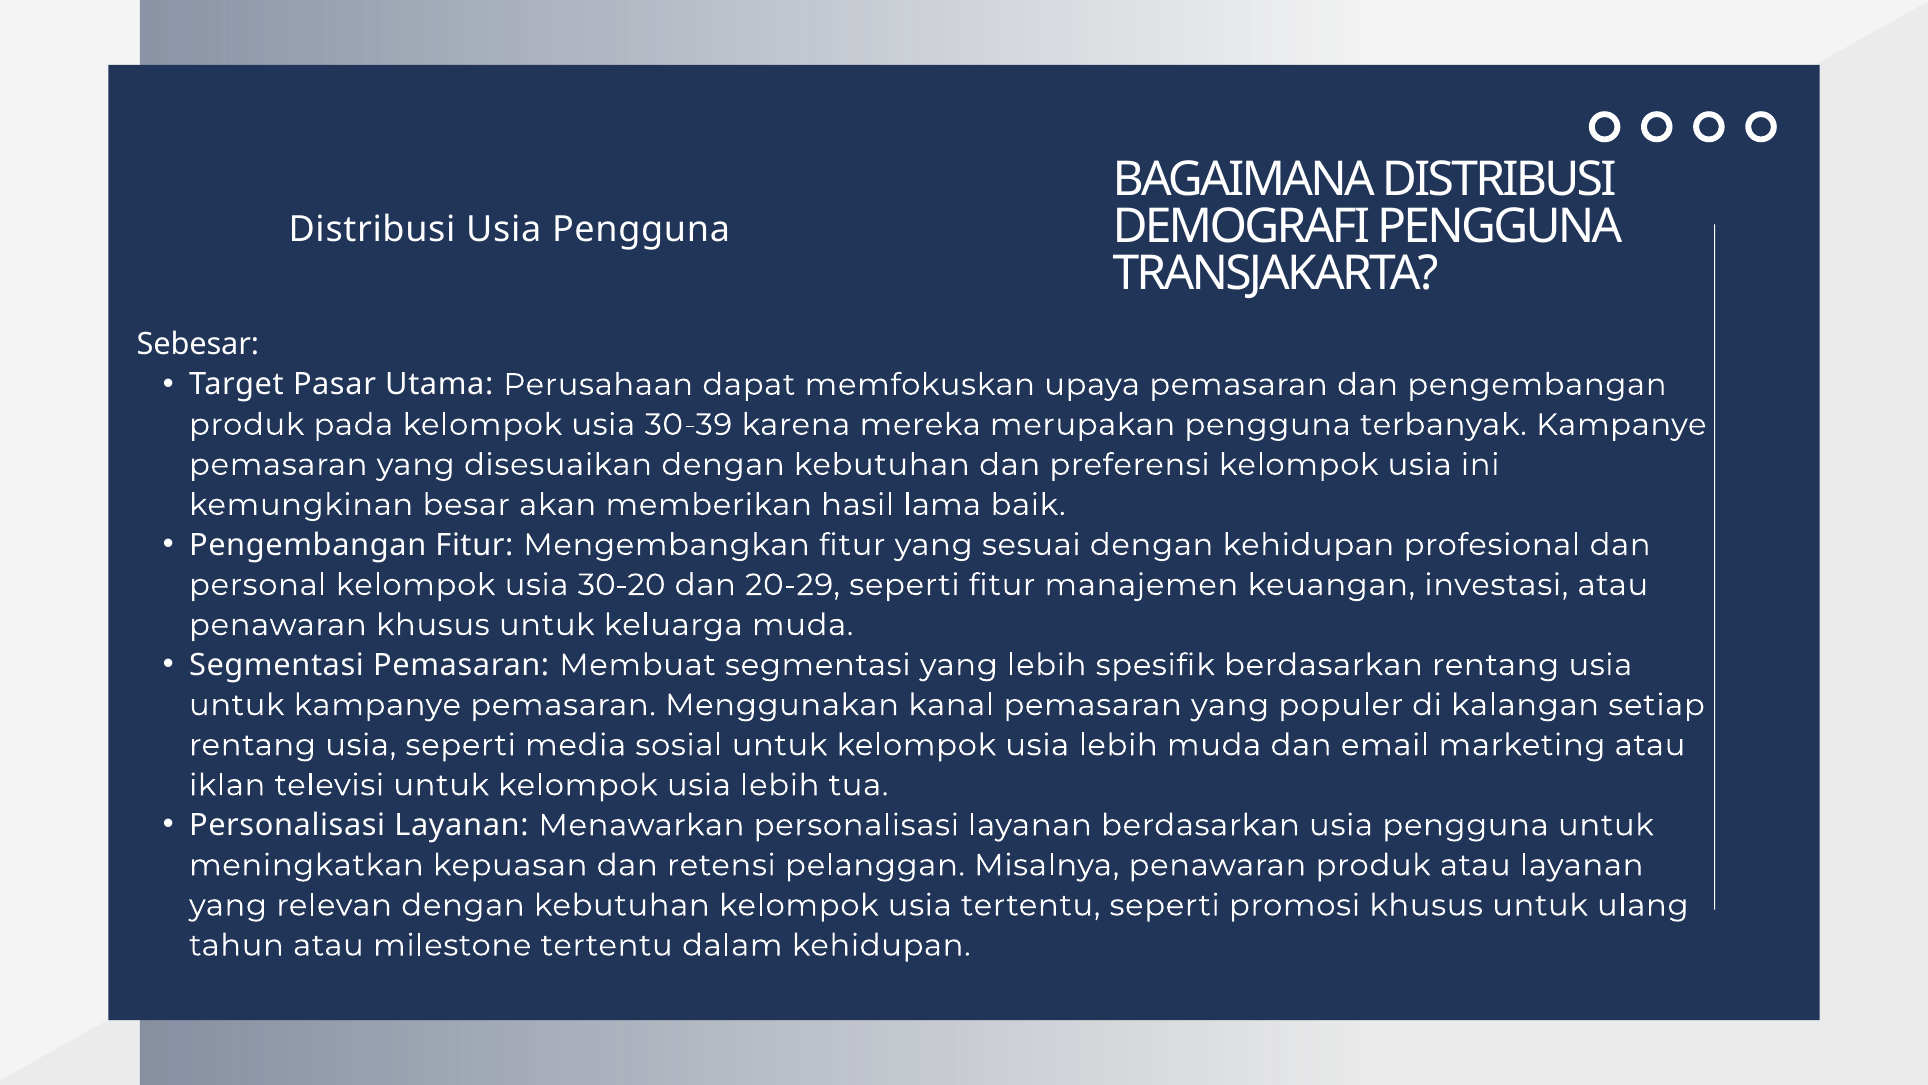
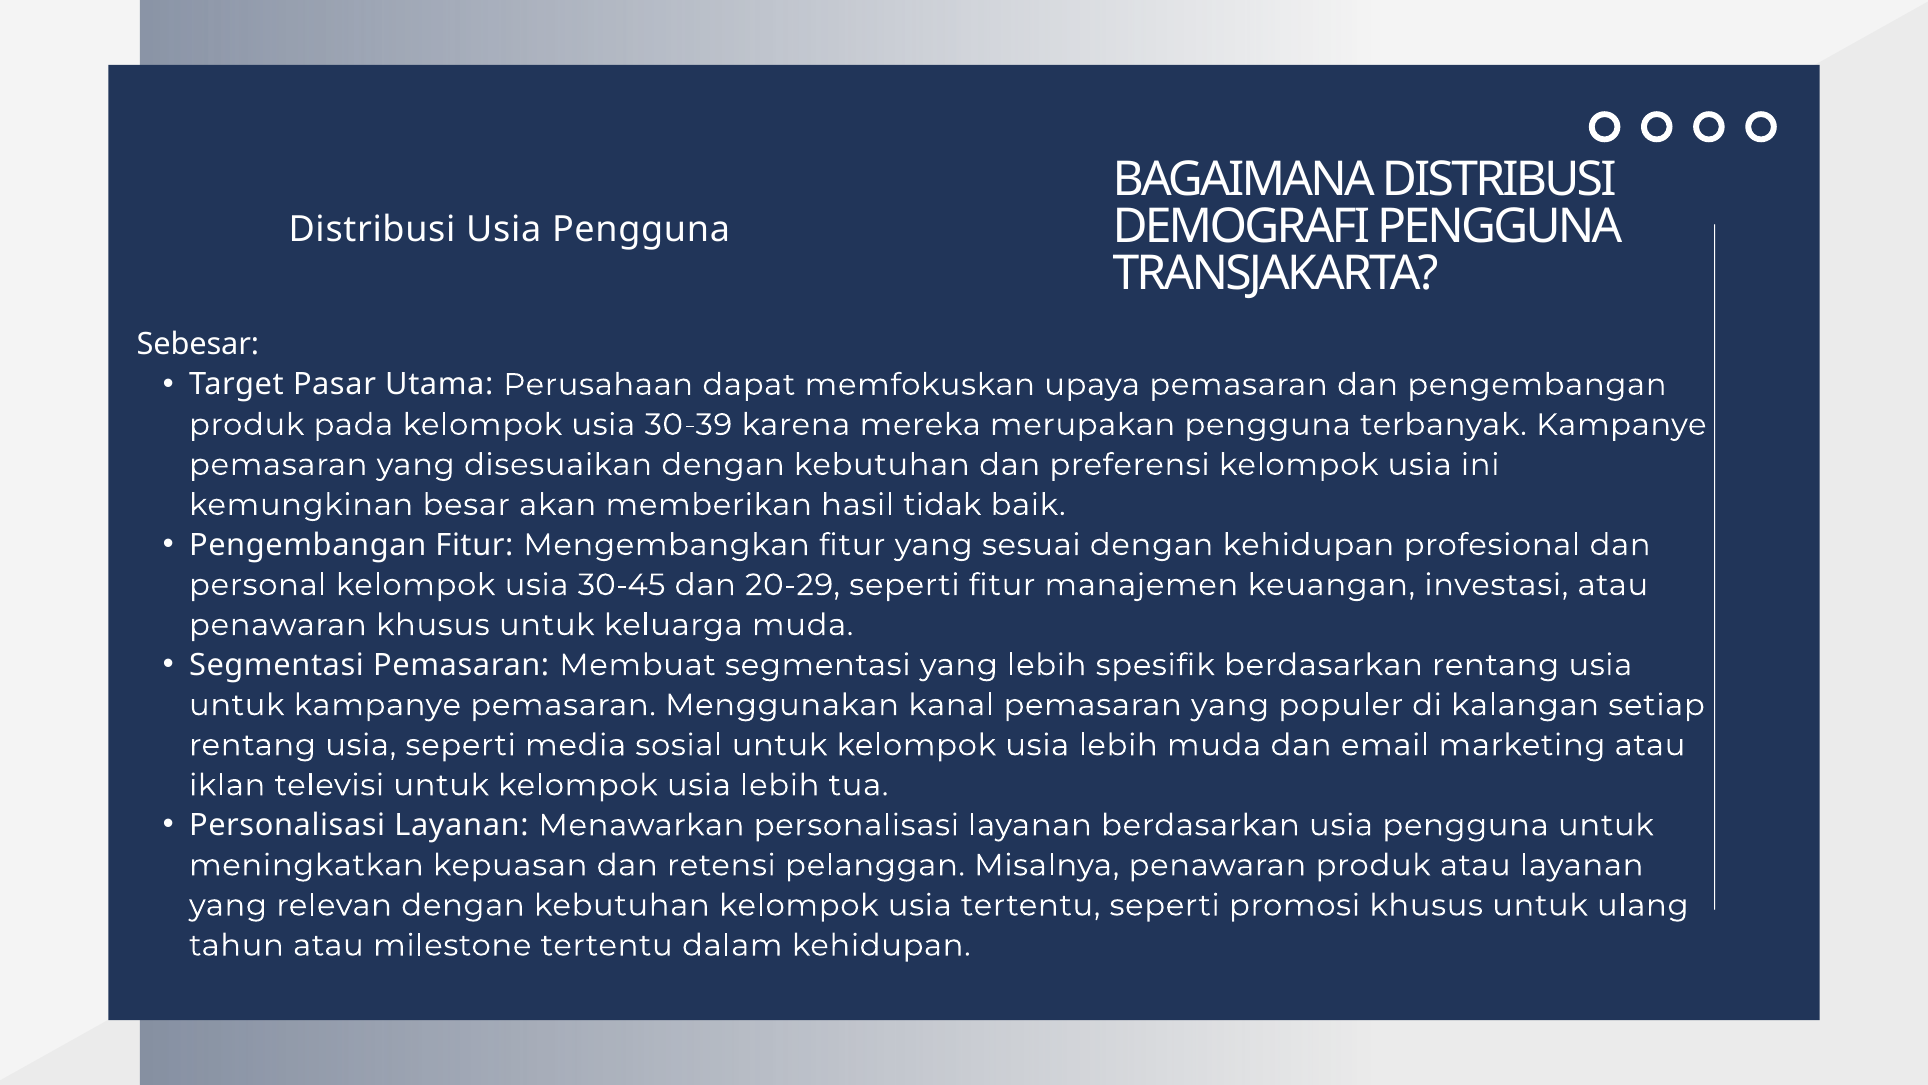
lama: lama -> tidak
30-20: 30-20 -> 30-45
